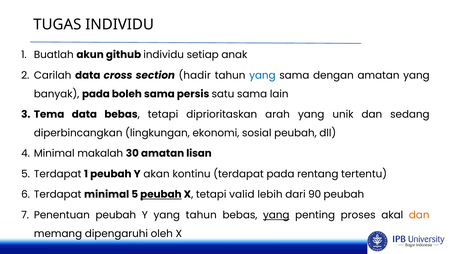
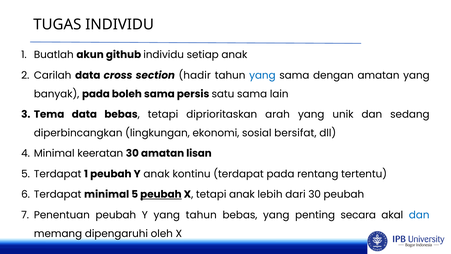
sosial peubah: peubah -> bersifat
makalah: makalah -> keeratan
Y akan: akan -> anak
tetapi valid: valid -> anak
dari 90: 90 -> 30
yang at (276, 215) underline: present -> none
proses: proses -> secara
dan at (419, 215) colour: orange -> blue
